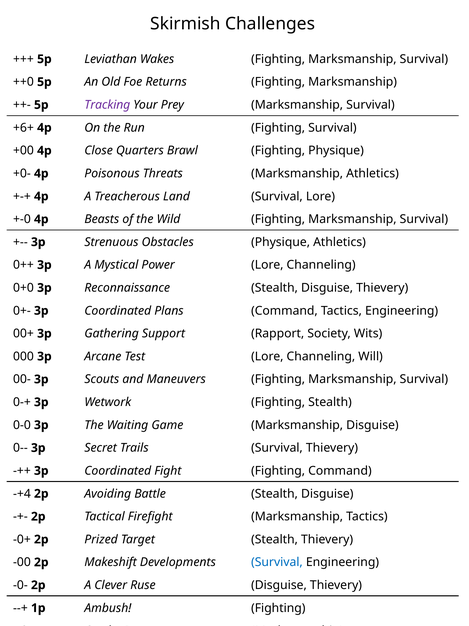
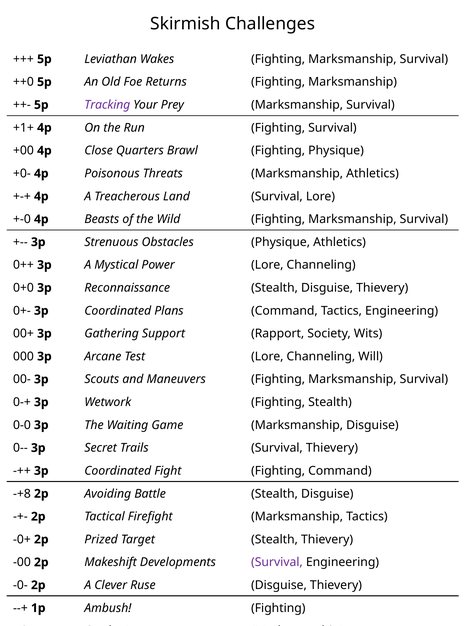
+6+: +6+ -> +1+
-+4: -+4 -> -+8
Survival at (277, 562) colour: blue -> purple
